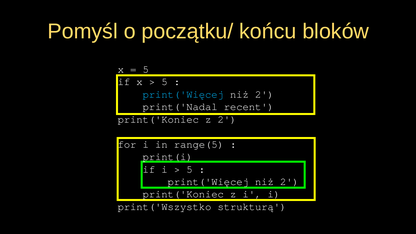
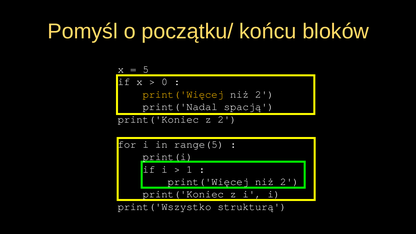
5 at (165, 82): 5 -> 0
print('Więcej at (183, 94) colour: light blue -> yellow
recent: recent -> spacją
5 at (189, 169): 5 -> 1
